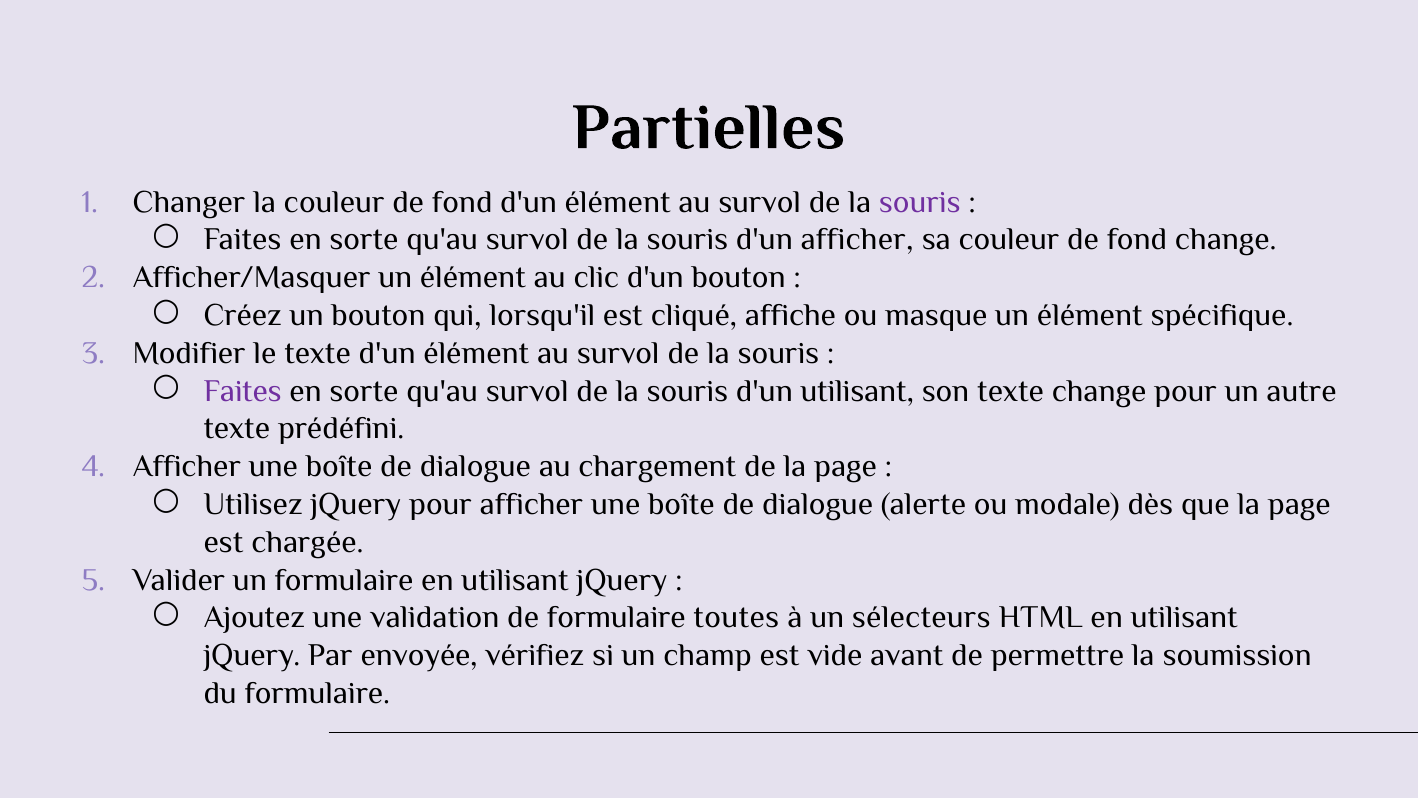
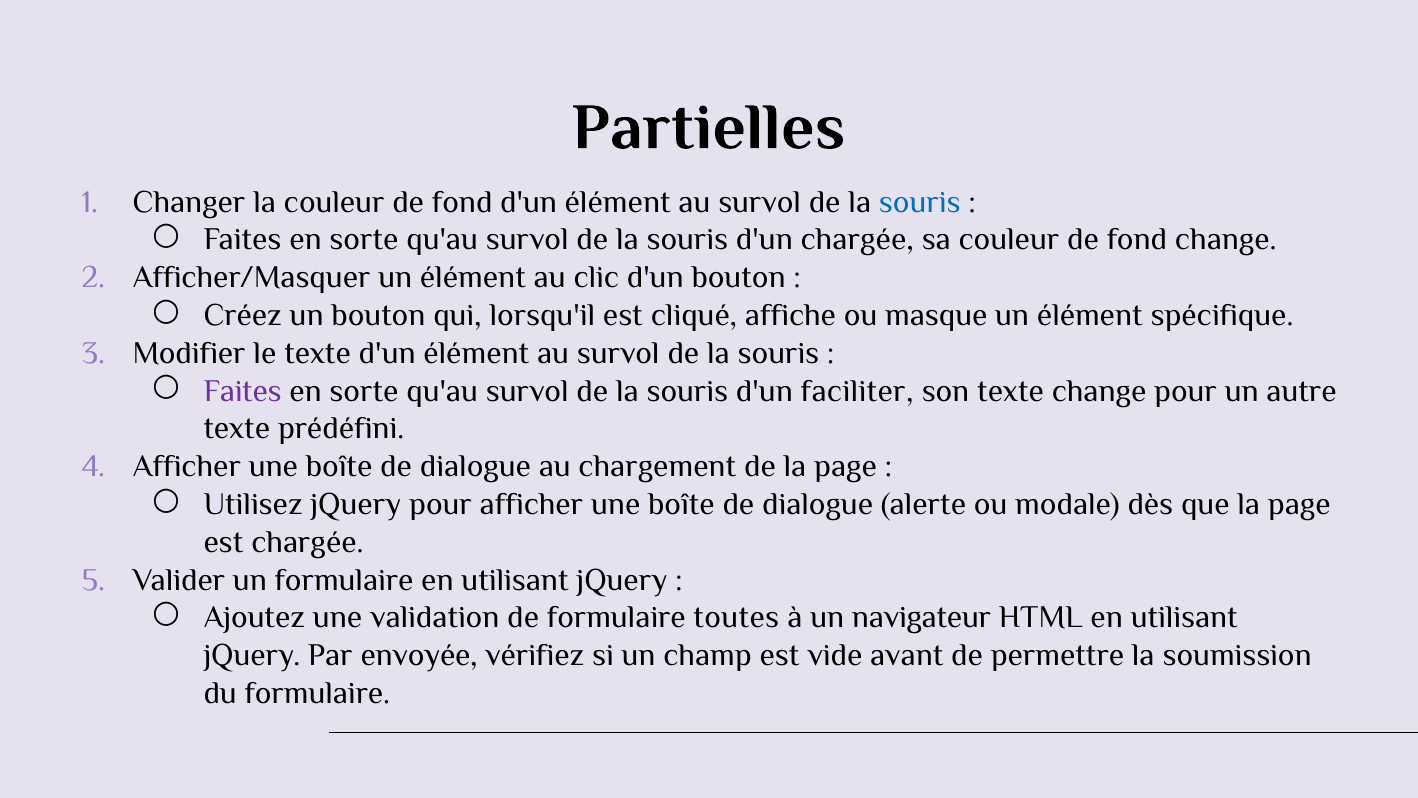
souris at (920, 202) colour: purple -> blue
d'un afficher: afficher -> chargée
d'un utilisant: utilisant -> faciliter
sélecteurs: sélecteurs -> navigateur
